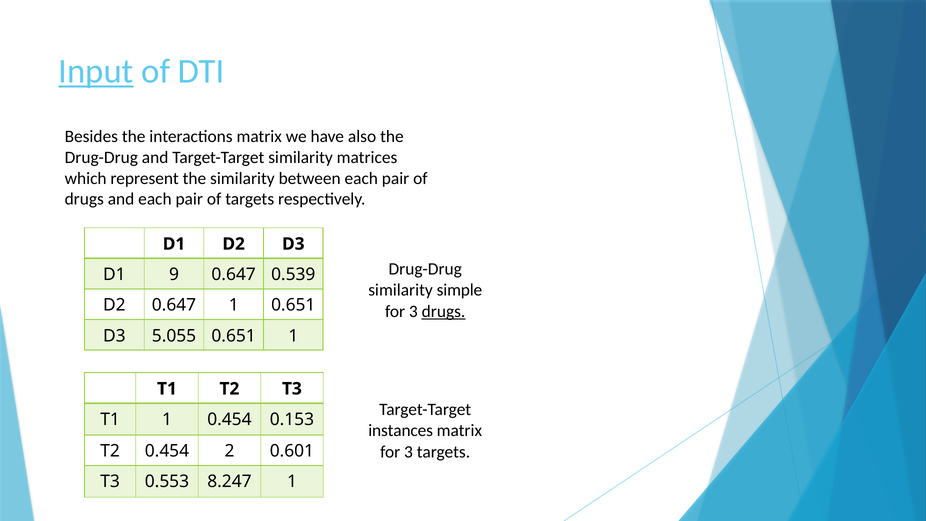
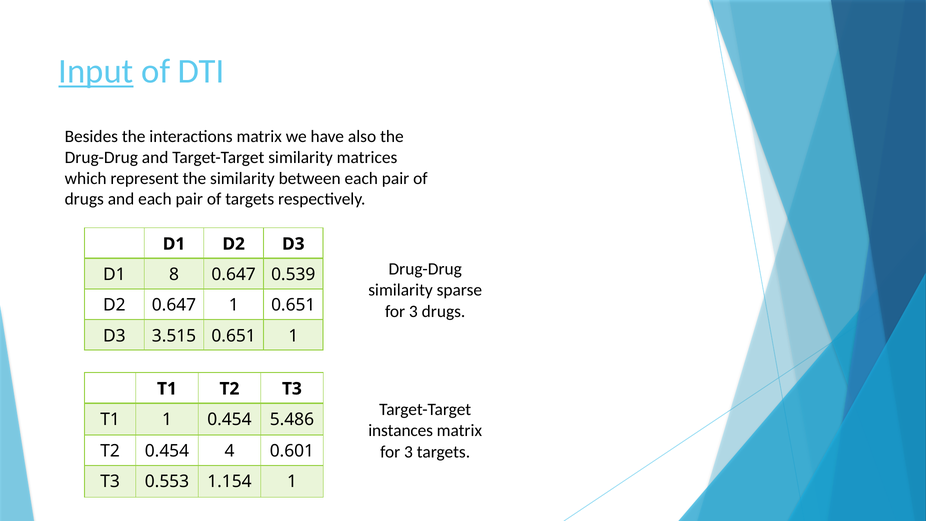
9: 9 -> 8
simple: simple -> sparse
drugs at (444, 311) underline: present -> none
5.055: 5.055 -> 3.515
0.153: 0.153 -> 5.486
2: 2 -> 4
8.247: 8.247 -> 1.154
